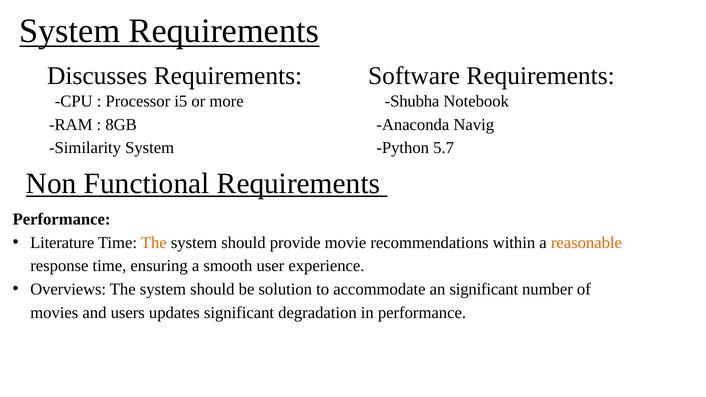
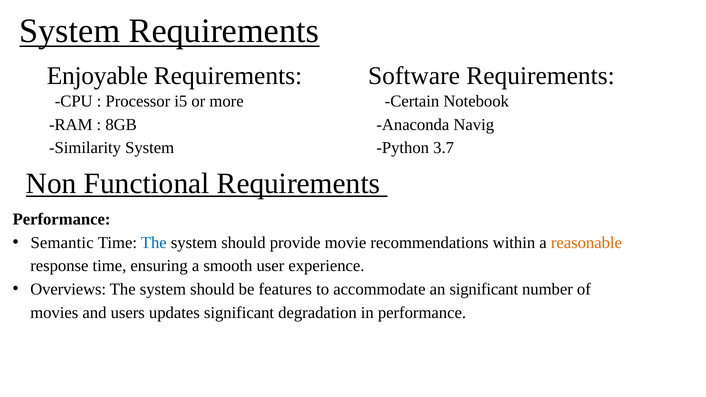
Discusses: Discusses -> Enjoyable
Shubha: Shubha -> Certain
5.7: 5.7 -> 3.7
Literature: Literature -> Semantic
The at (154, 243) colour: orange -> blue
solution: solution -> features
